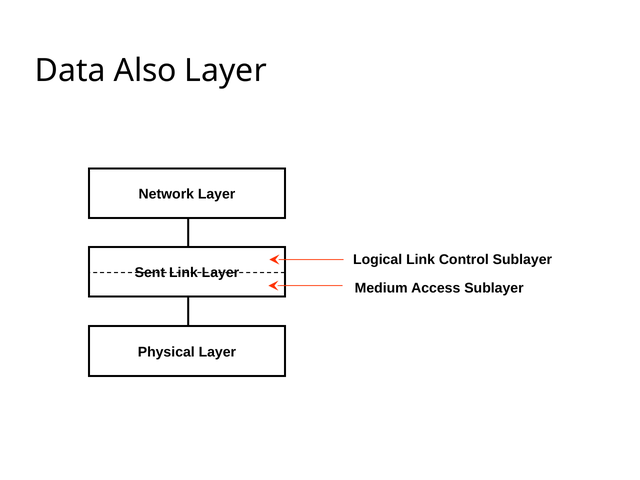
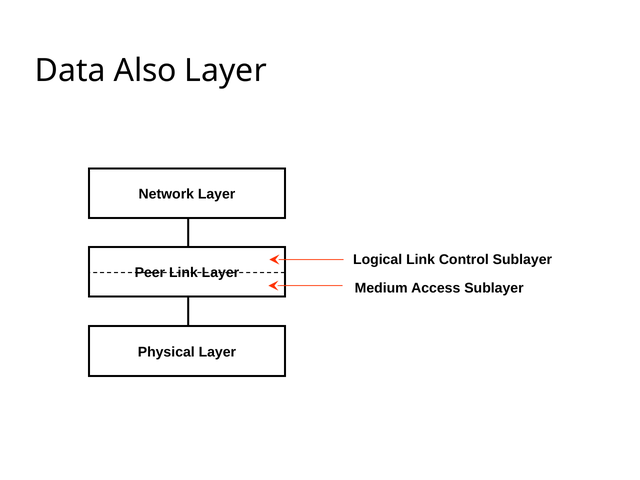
Sent: Sent -> Peer
